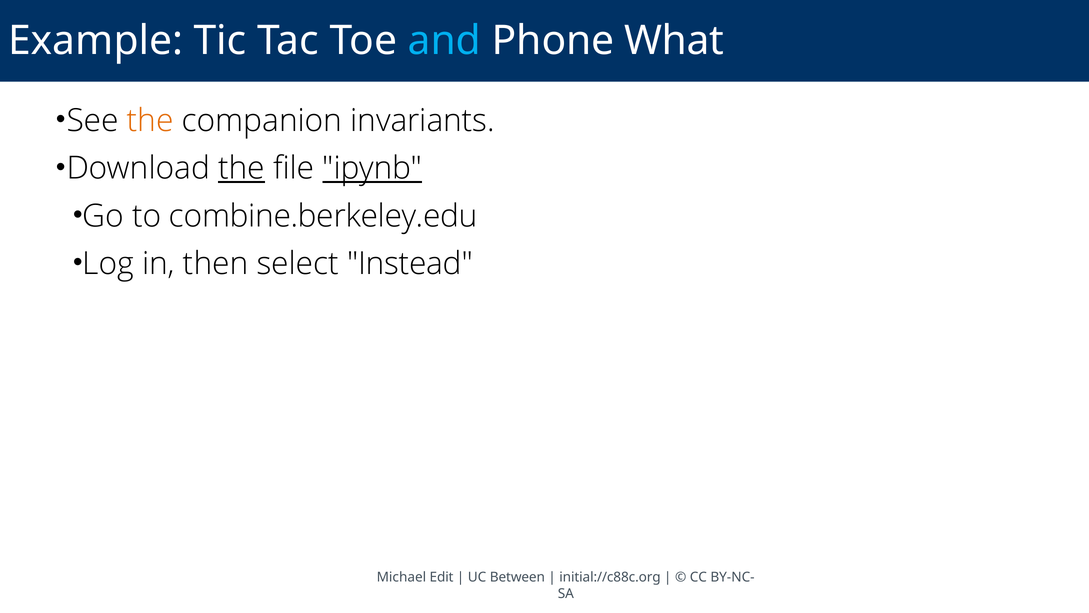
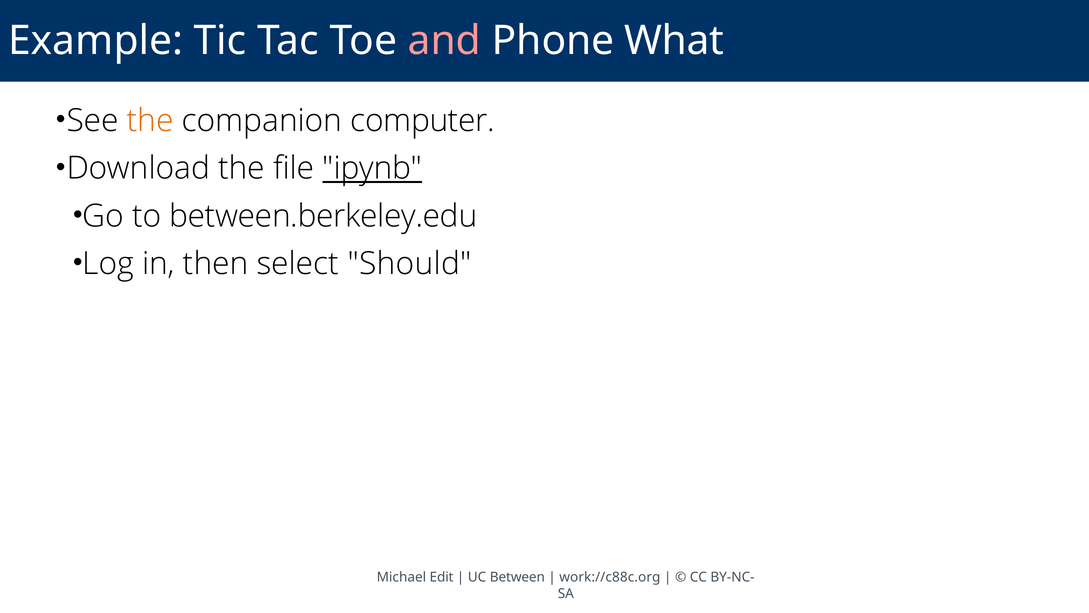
and colour: light blue -> pink
invariants: invariants -> computer
the at (242, 168) underline: present -> none
combine.berkeley.edu: combine.berkeley.edu -> between.berkeley.edu
Instead: Instead -> Should
initial://c88c.org: initial://c88c.org -> work://c88c.org
